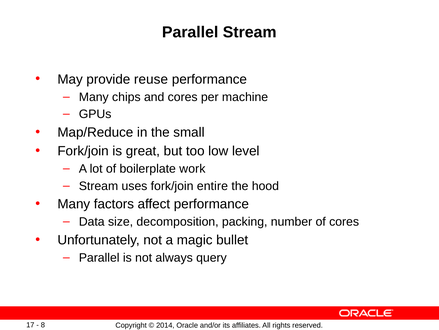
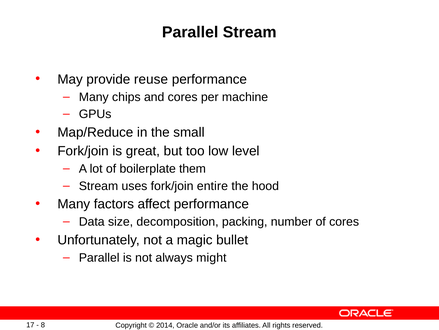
work: work -> them
query: query -> might
